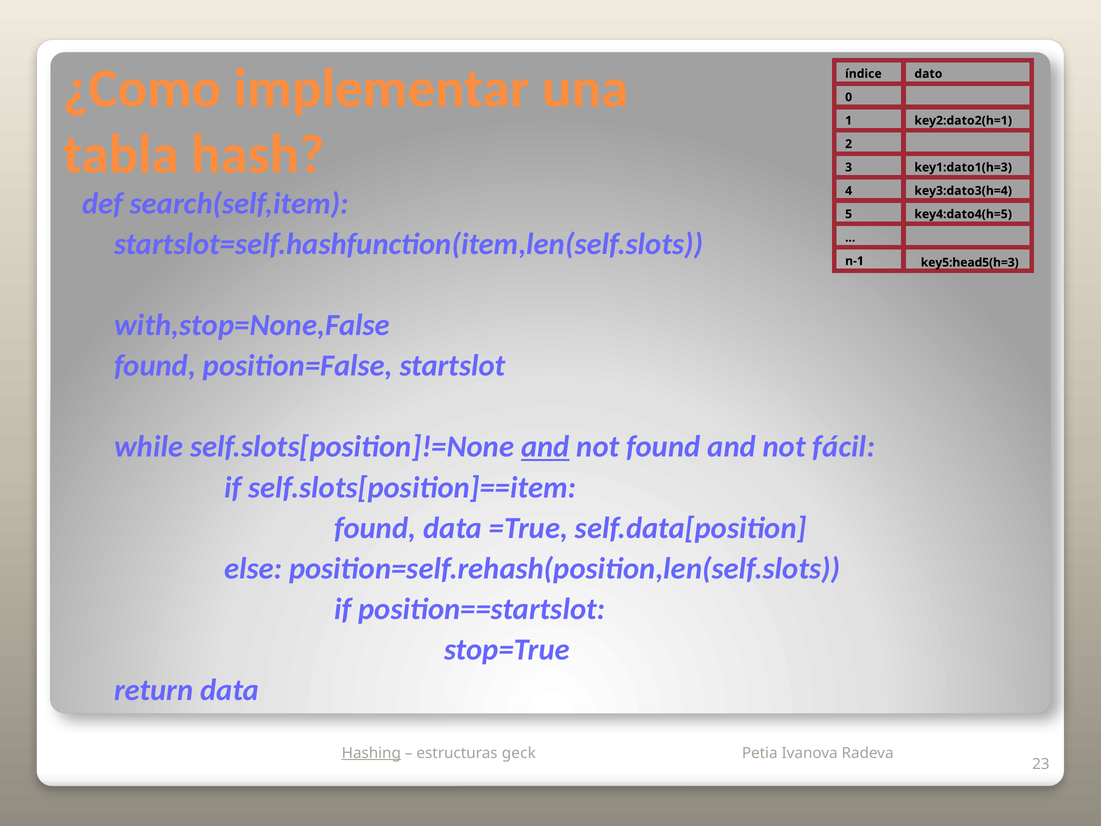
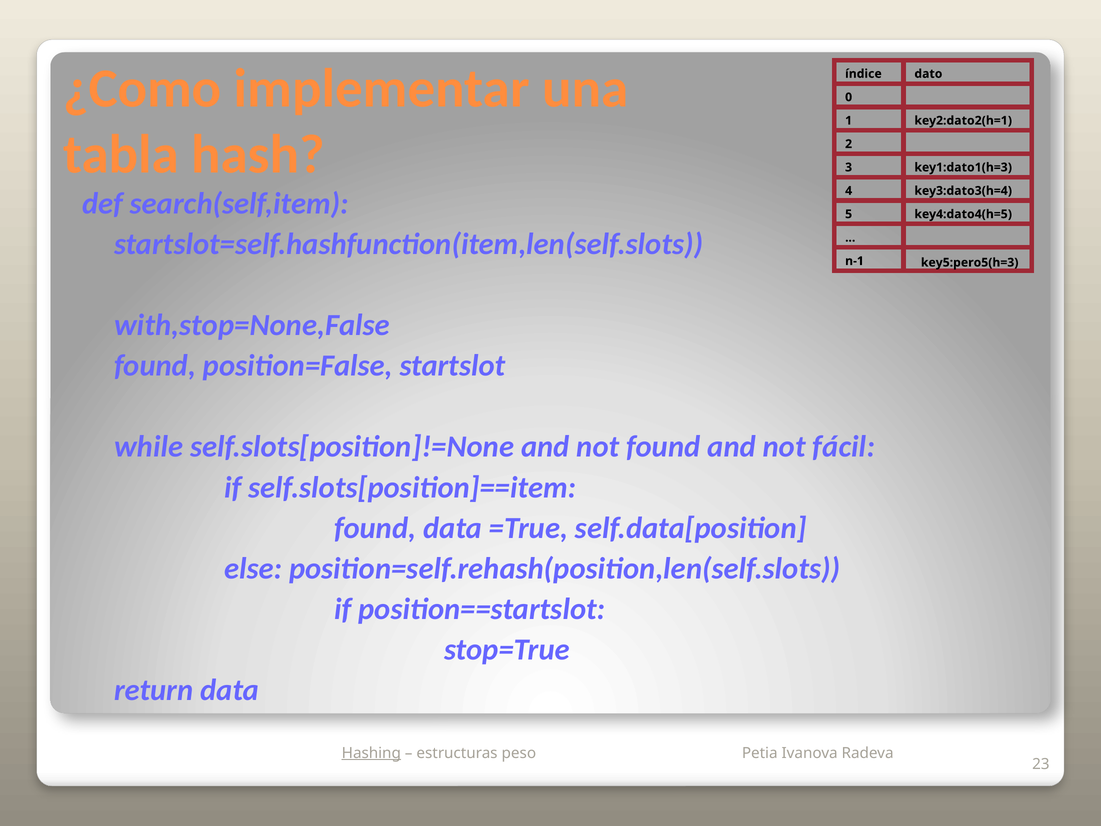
key5:head5(h=3: key5:head5(h=3 -> key5:pero5(h=3
and at (545, 447) underline: present -> none
geck: geck -> peso
